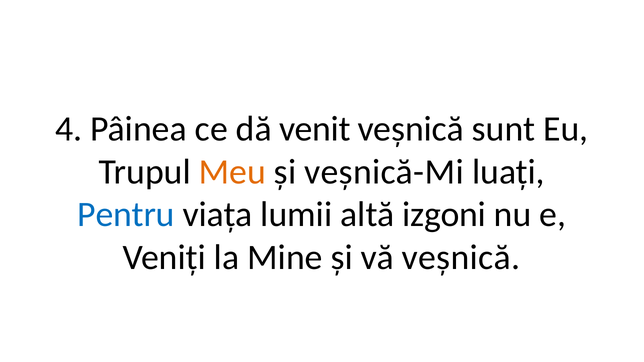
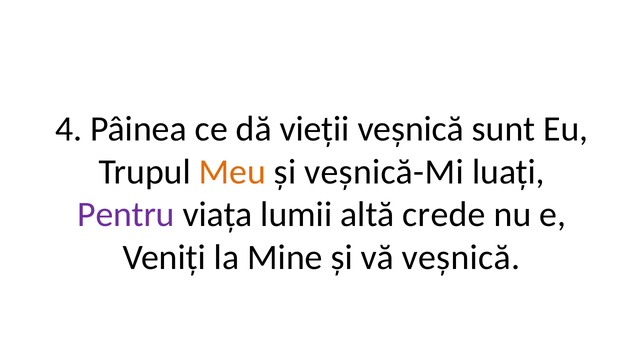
venit: venit -> vieții
Pentru colour: blue -> purple
izgoni: izgoni -> crede
